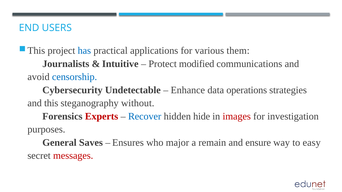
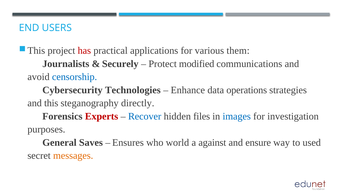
has colour: blue -> red
Intuitive: Intuitive -> Securely
Undetectable: Undetectable -> Technologies
without: without -> directly
hide: hide -> files
images colour: red -> blue
major: major -> world
remain: remain -> against
easy: easy -> used
messages colour: red -> orange
